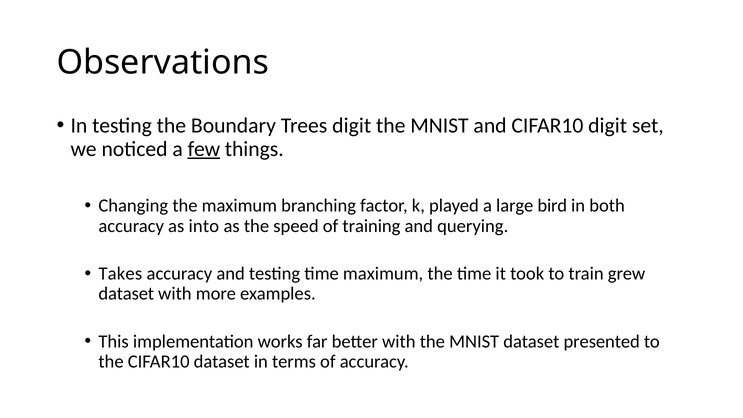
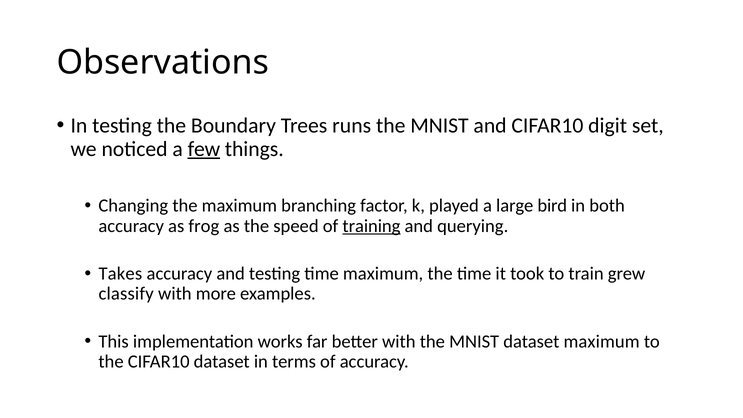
Trees digit: digit -> runs
into: into -> frog
training underline: none -> present
dataset at (126, 294): dataset -> classify
dataset presented: presented -> maximum
